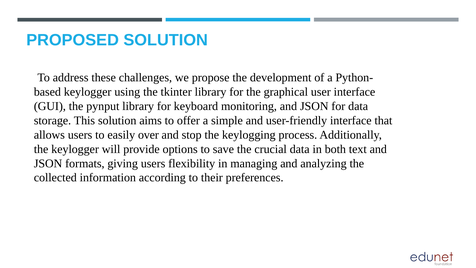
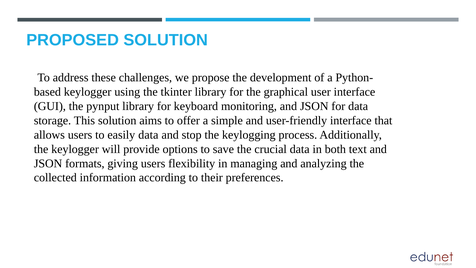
easily over: over -> data
